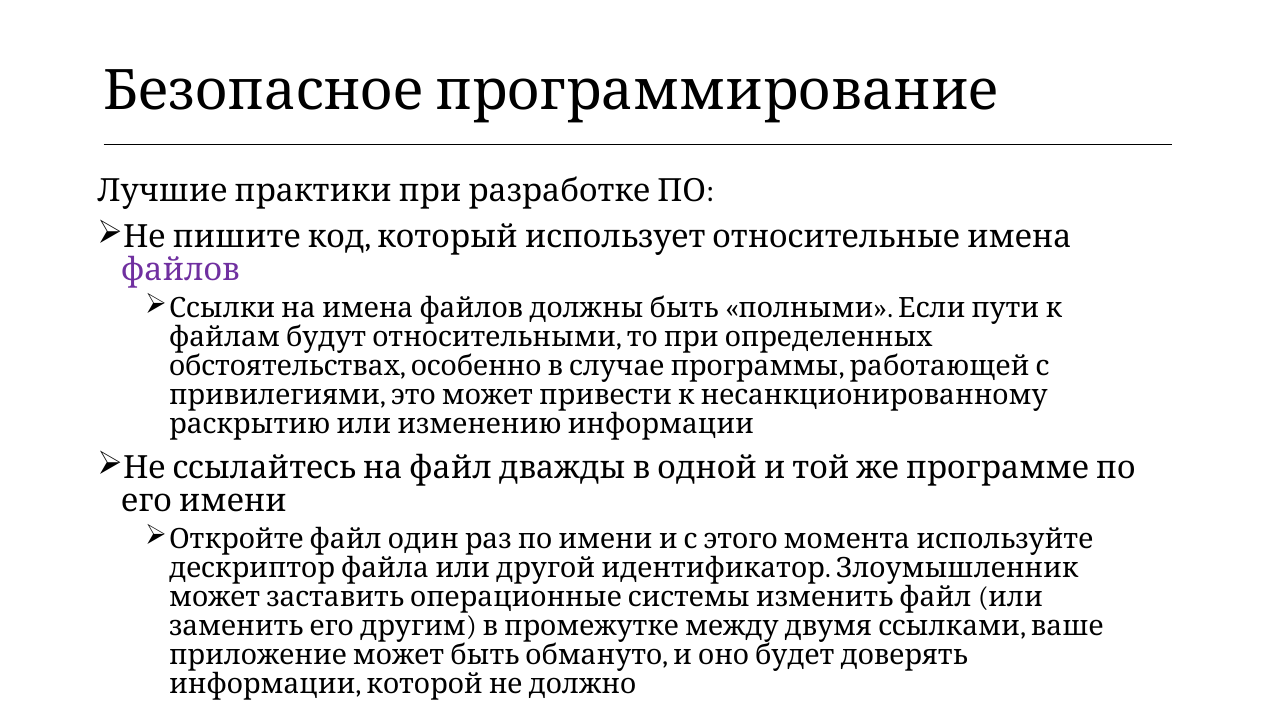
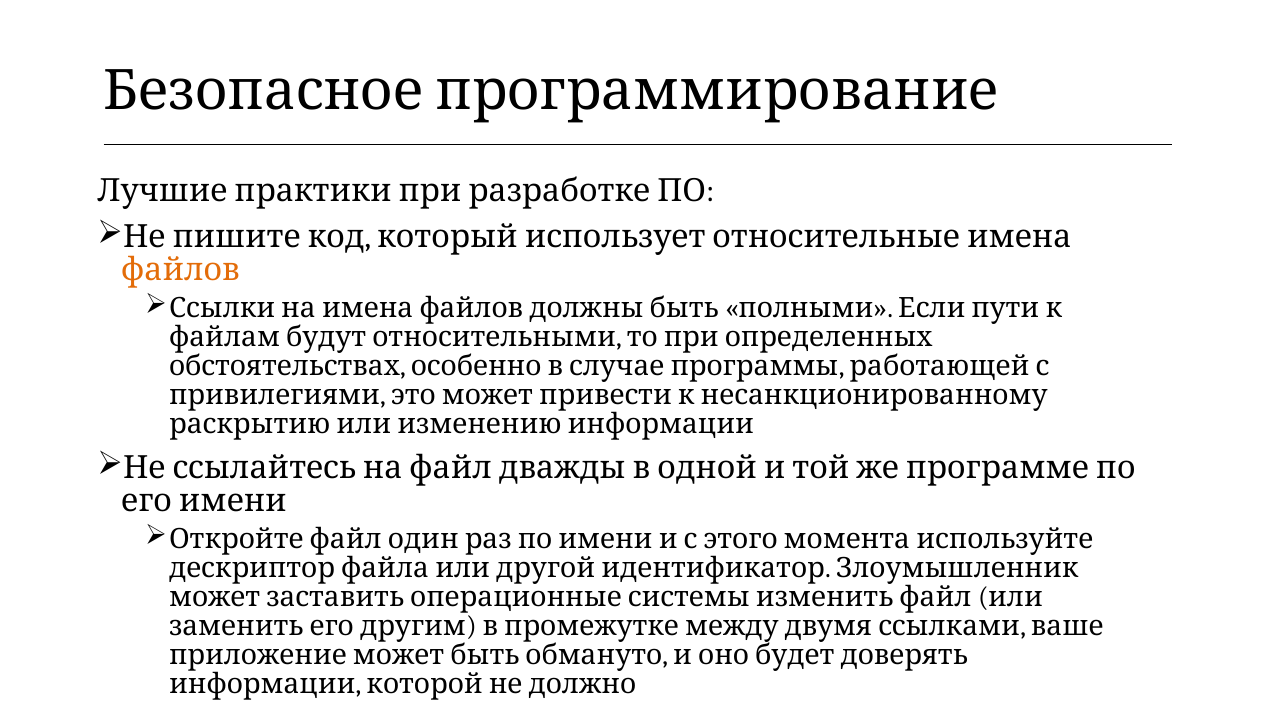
файлов colour: purple -> orange
